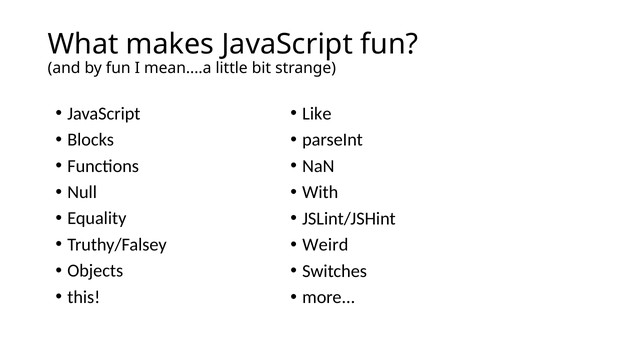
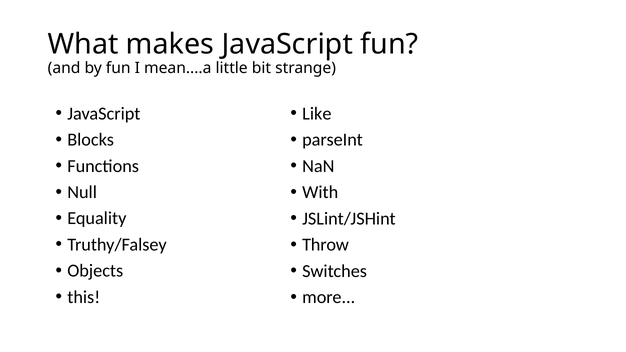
Weird: Weird -> Throw
